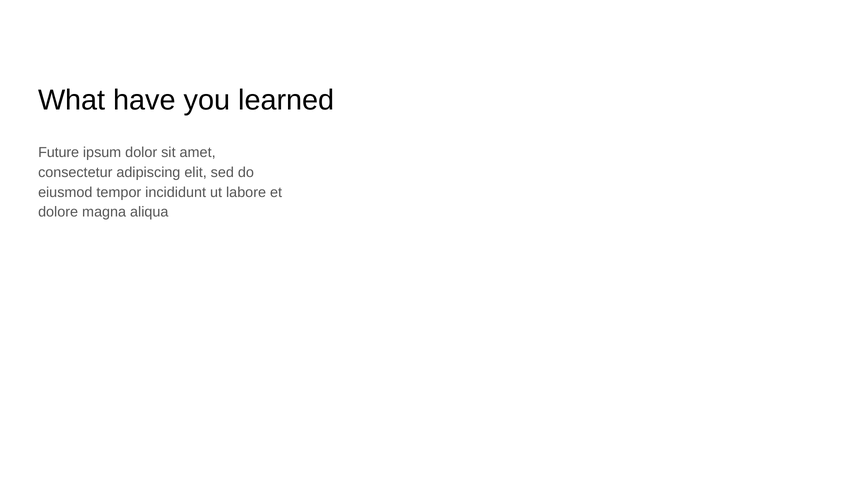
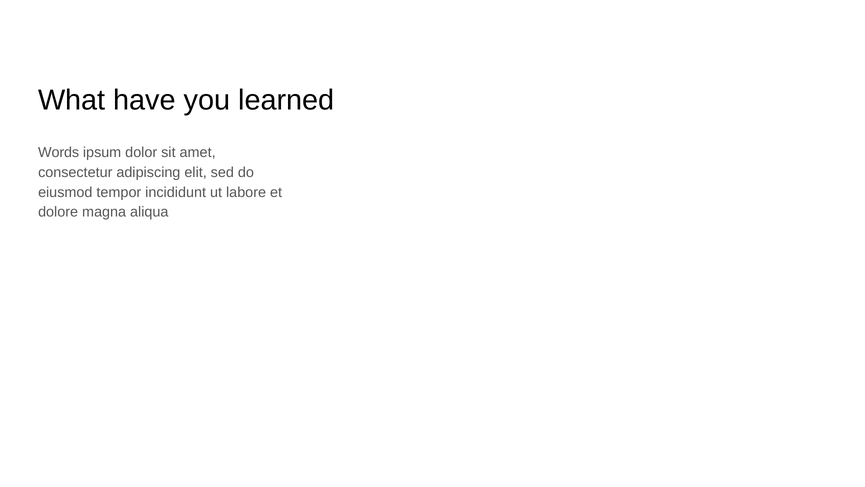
Future: Future -> Words
